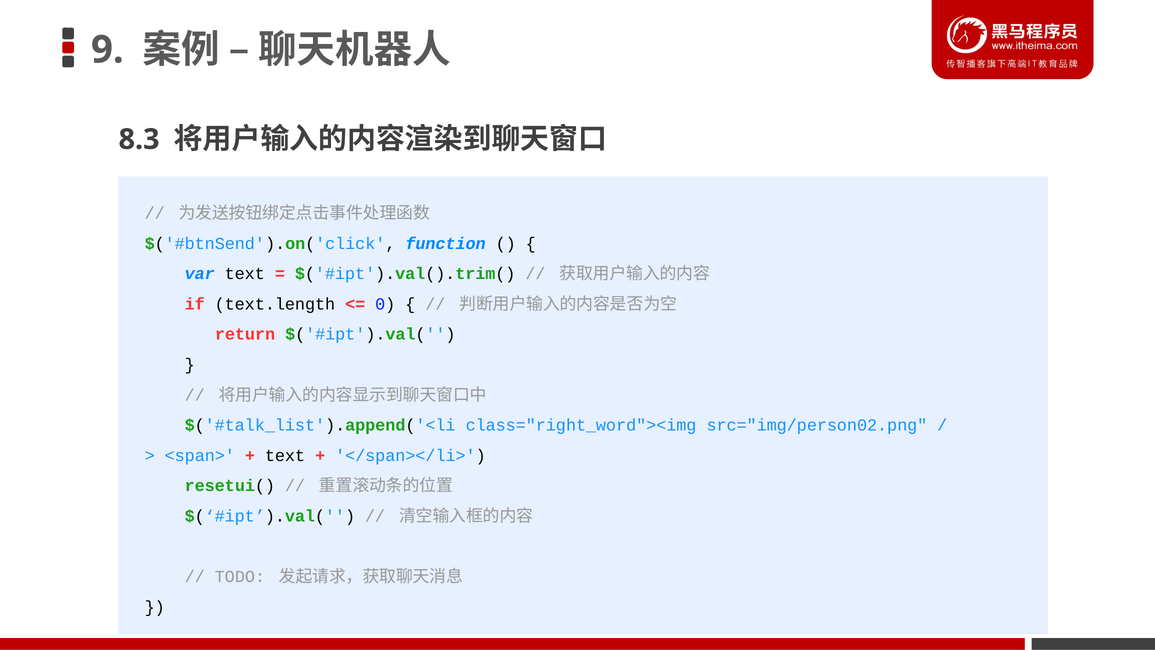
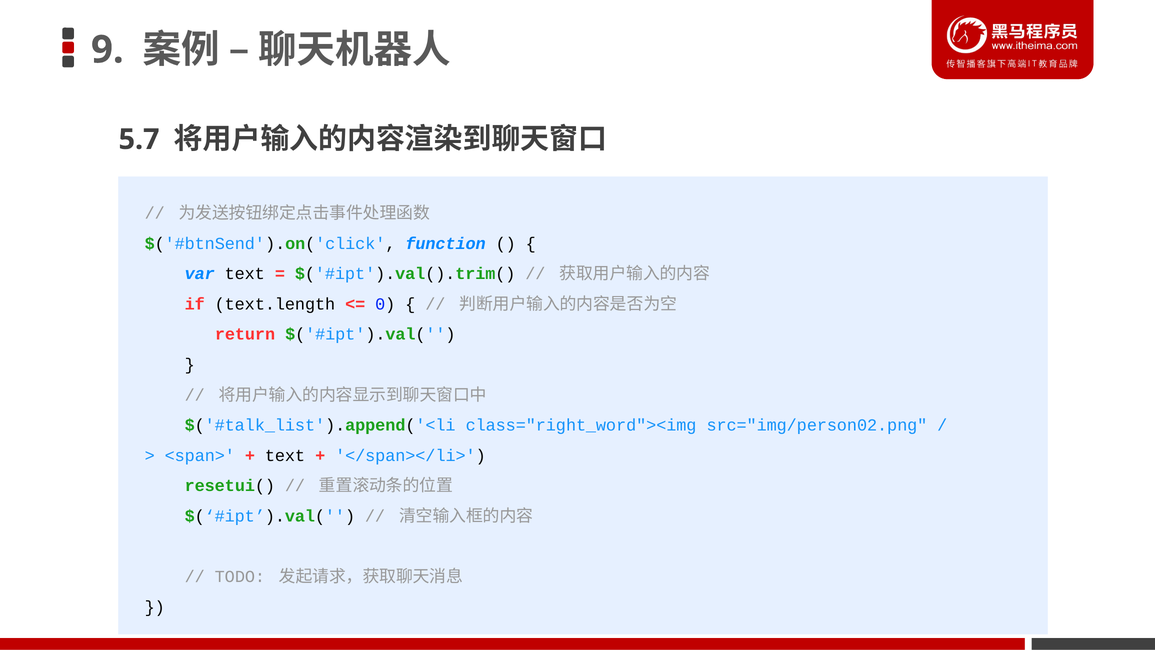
8.3: 8.3 -> 5.7
